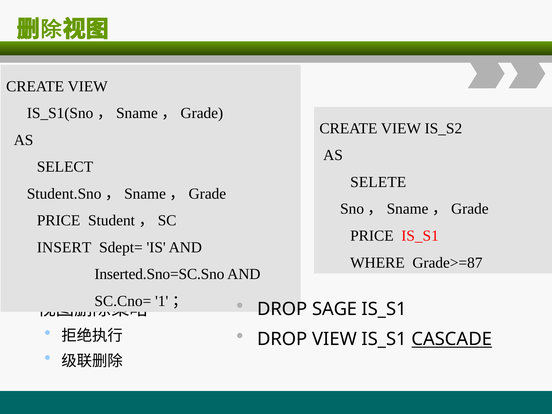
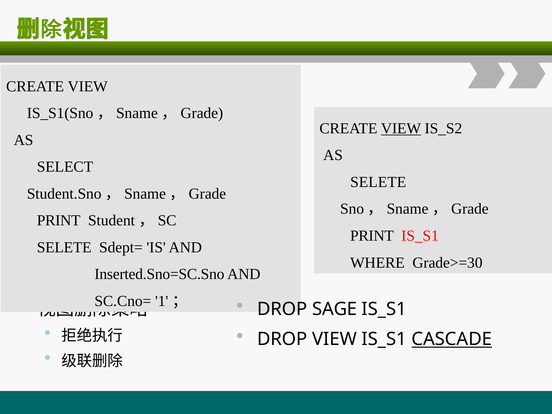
VIEW at (401, 128) underline: none -> present
PRICE at (59, 221): PRICE -> PRINT
PRICE at (372, 236): PRICE -> PRINT
INSERT at (64, 247): INSERT -> SELETE
Grade>=87: Grade>=87 -> Grade>=30
